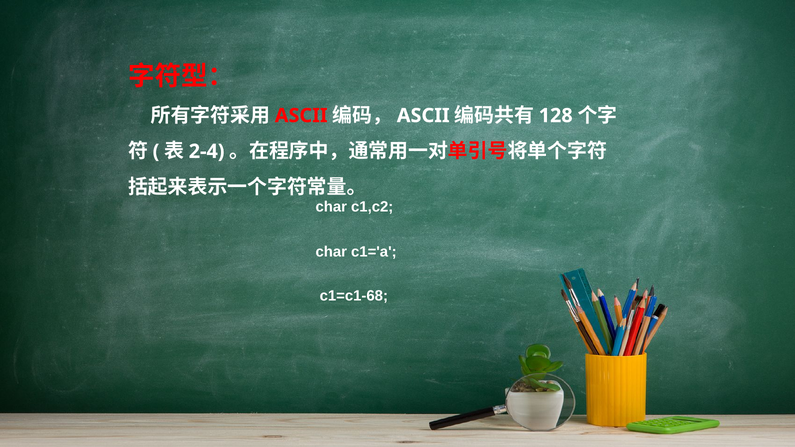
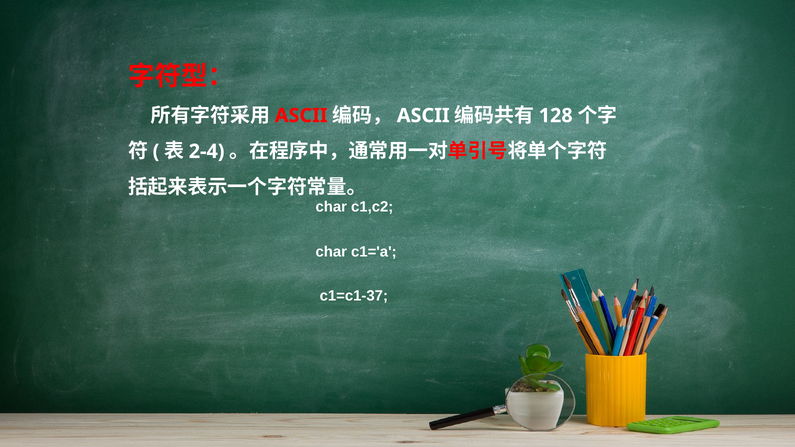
c1=c1-68: c1=c1-68 -> c1=c1-37
